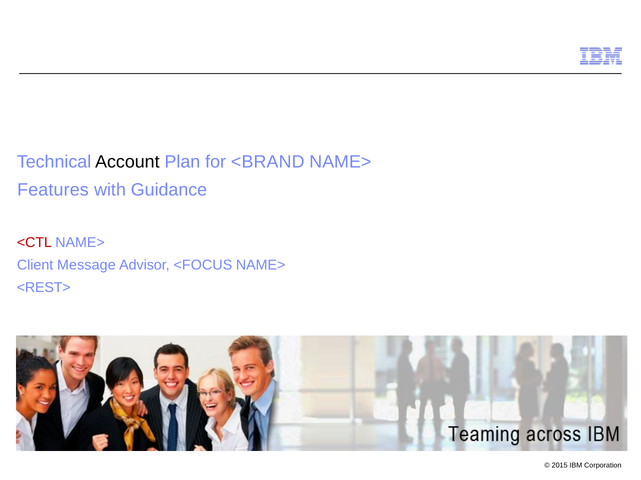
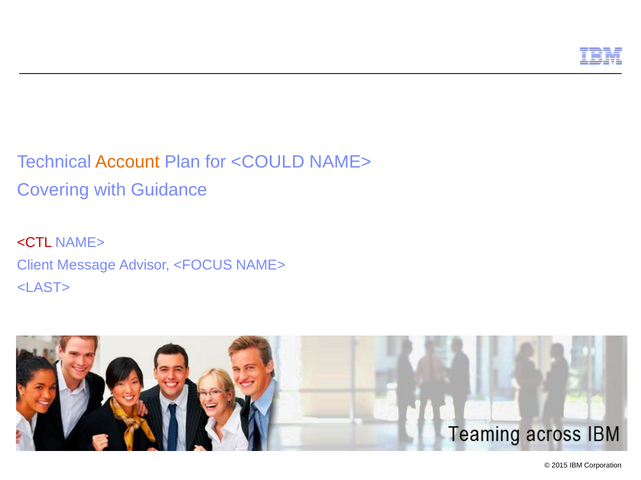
Account colour: black -> orange
<BRAND: <BRAND -> <COULD
Features: Features -> Covering
<REST>: <REST> -> <LAST>
